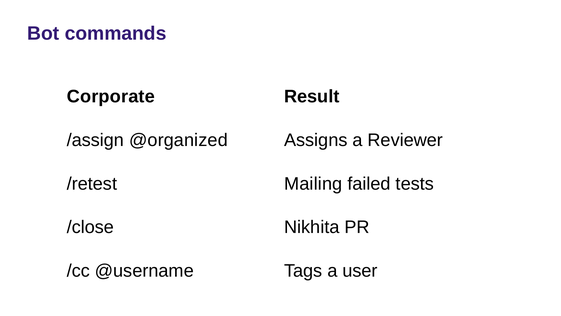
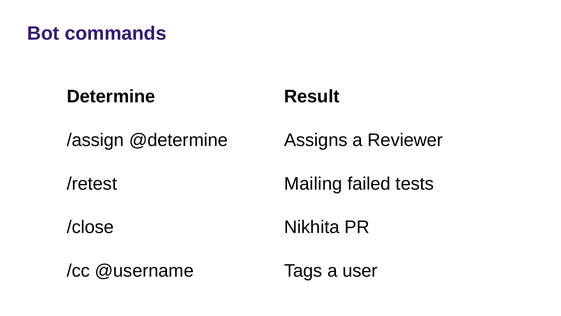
Corporate: Corporate -> Determine
@organized: @organized -> @determine
